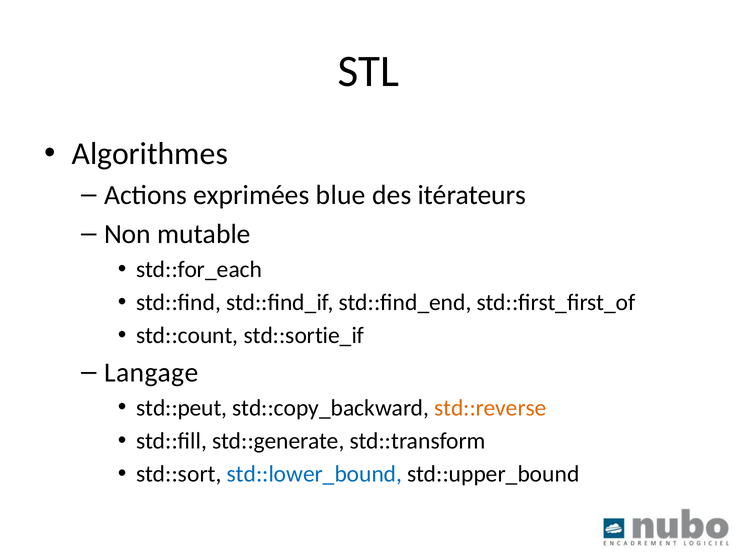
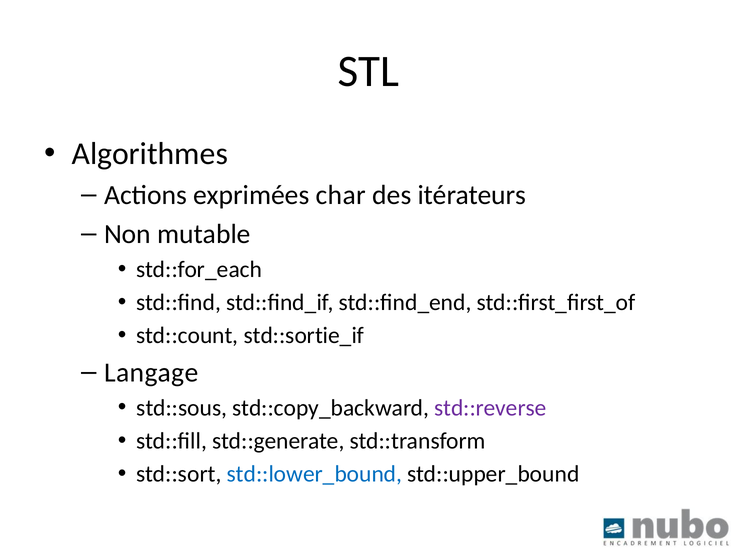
blue: blue -> char
std::peut: std::peut -> std::sous
std::reverse colour: orange -> purple
